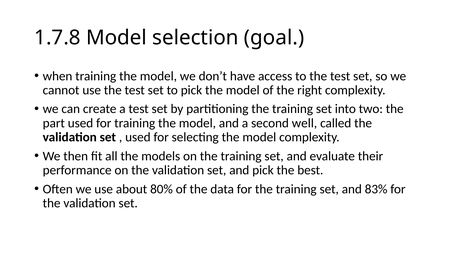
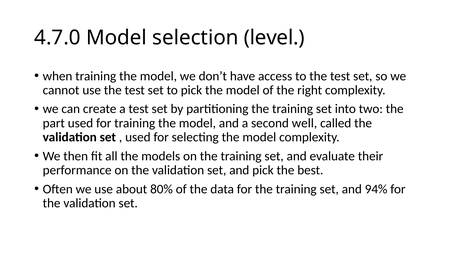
1.7.8: 1.7.8 -> 4.7.0
goal: goal -> level
83%: 83% -> 94%
